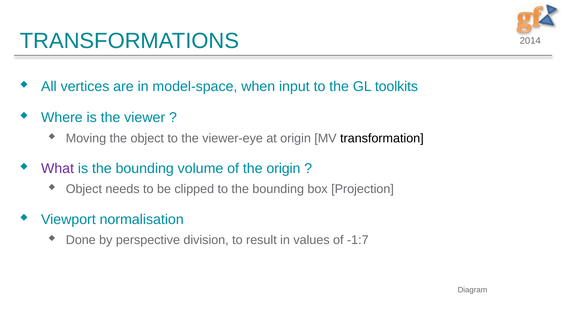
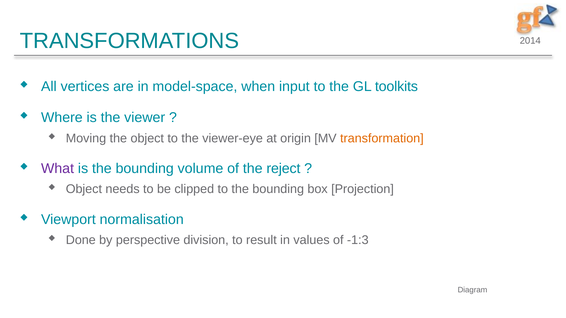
transformation colour: black -> orange
the origin: origin -> reject
-1:7: -1:7 -> -1:3
